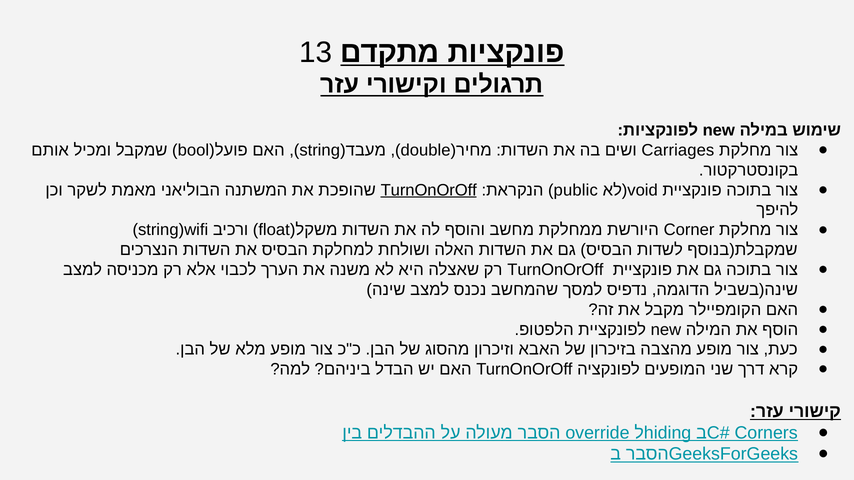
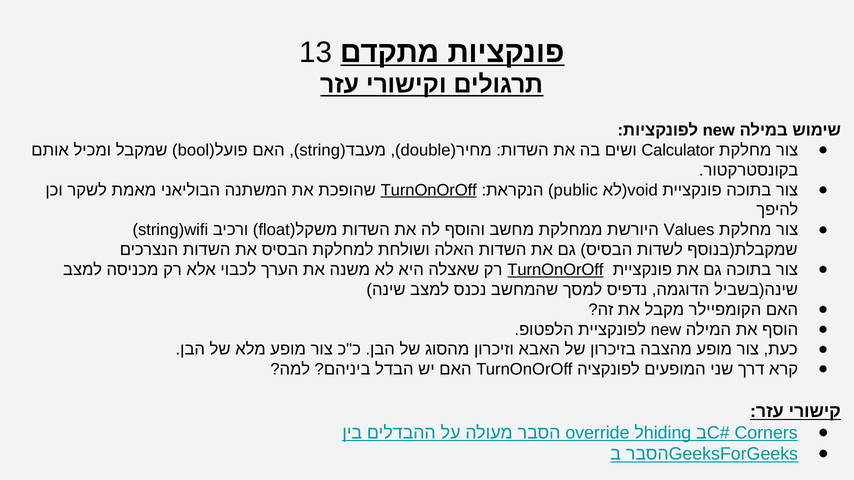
Carriages: Carriages -> Calculator
Corner: Corner -> Values
TurnOnOrOff at (555, 270) underline: none -> present
